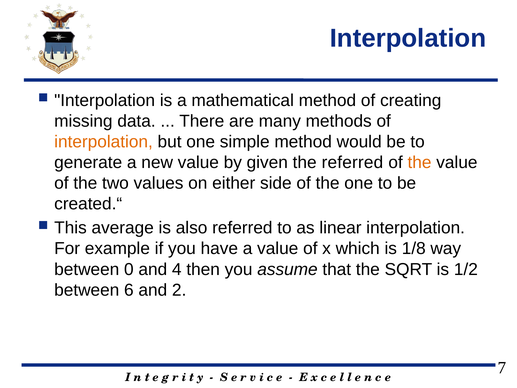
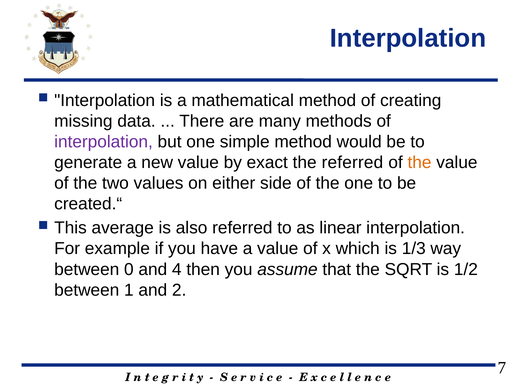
interpolation at (104, 142) colour: orange -> purple
given: given -> exact
1/8: 1/8 -> 1/3
6: 6 -> 1
